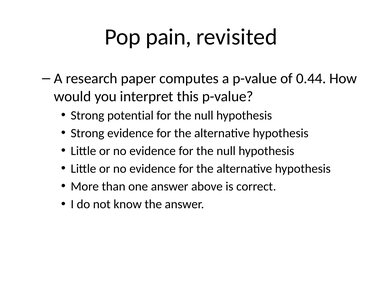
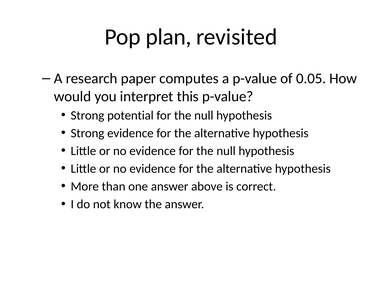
pain: pain -> plan
0.44: 0.44 -> 0.05
